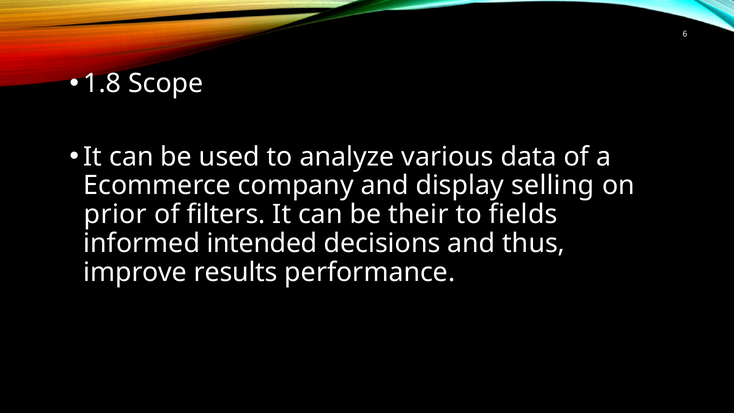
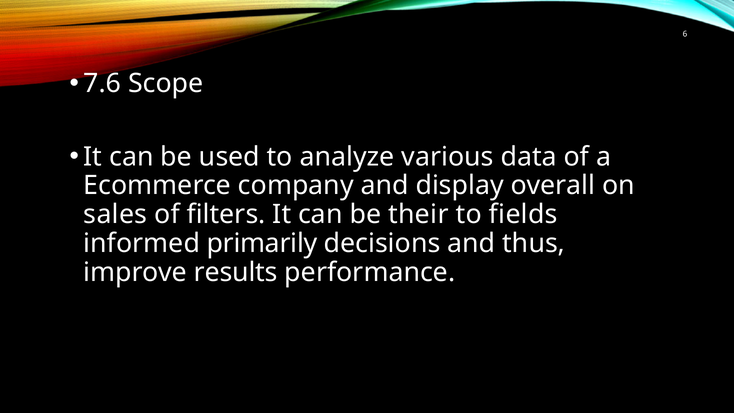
1.8: 1.8 -> 7.6
selling: selling -> overall
prior: prior -> sales
intended: intended -> primarily
